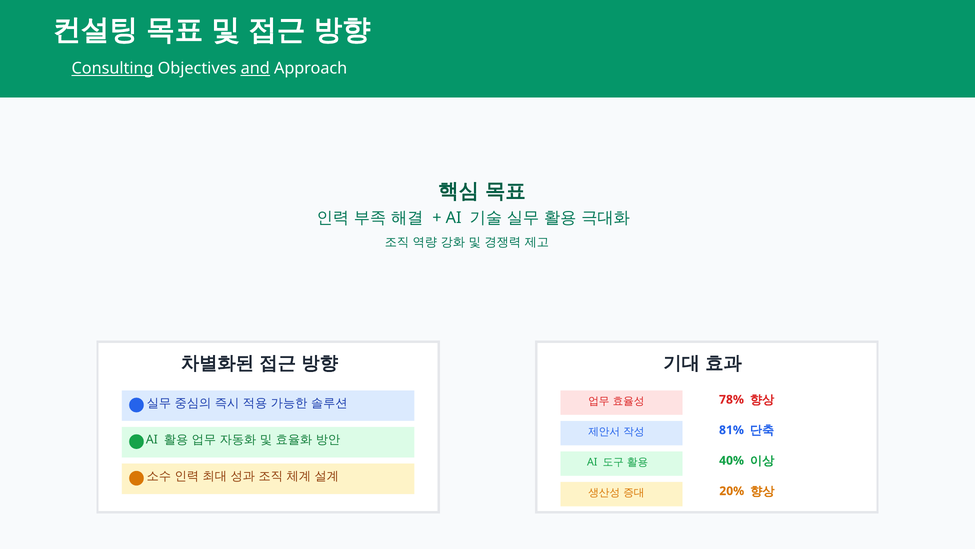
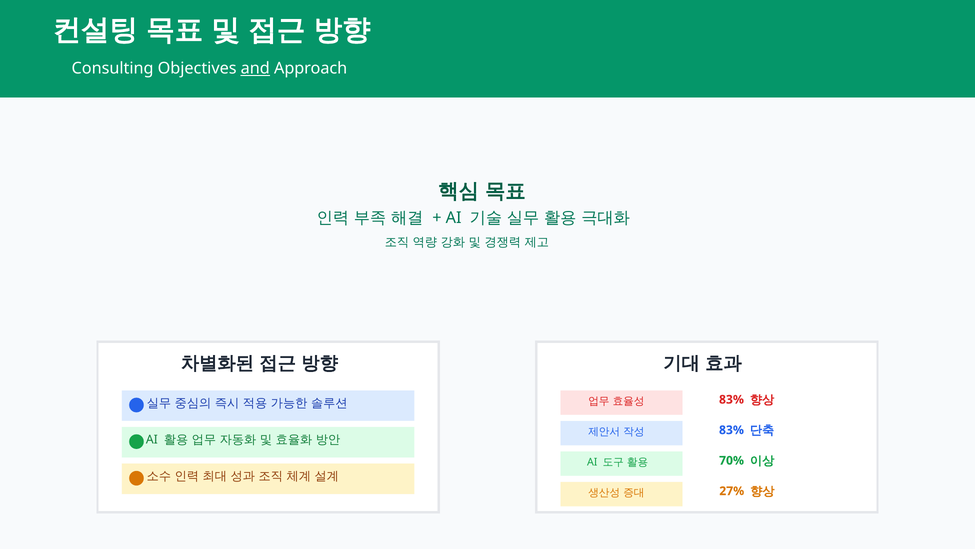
Consulting underline: present -> none
78% at (731, 399): 78% -> 83%
81% at (731, 430): 81% -> 83%
40%: 40% -> 70%
20%: 20% -> 27%
